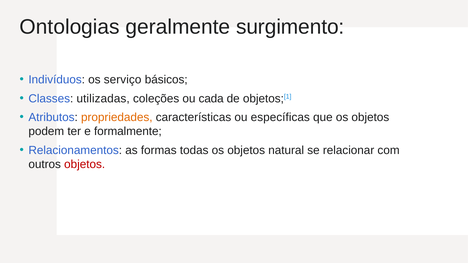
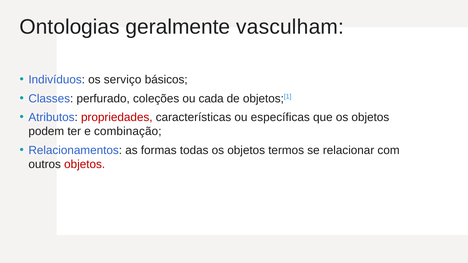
surgimento: surgimento -> vasculham
utilizadas: utilizadas -> perfurado
propriedades colour: orange -> red
formalmente: formalmente -> combinação
natural: natural -> termos
